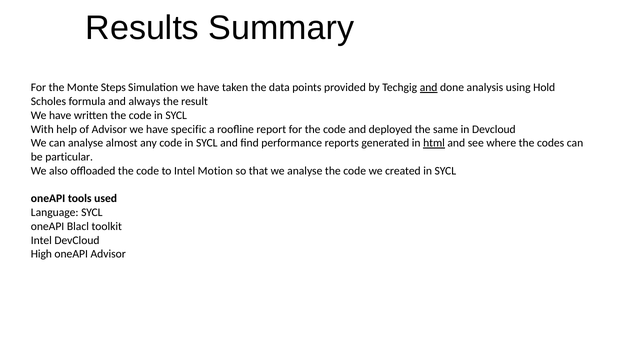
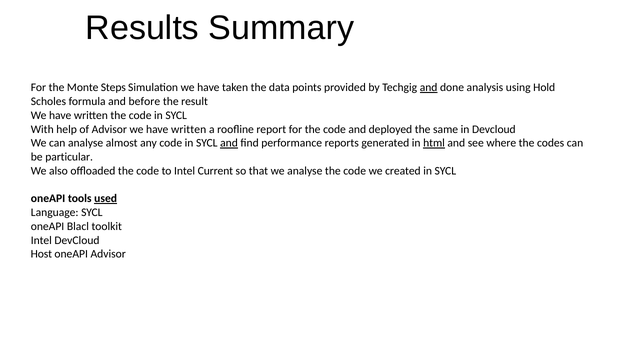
always: always -> before
Advisor we have specific: specific -> written
and at (229, 143) underline: none -> present
Motion: Motion -> Current
used underline: none -> present
High: High -> Host
